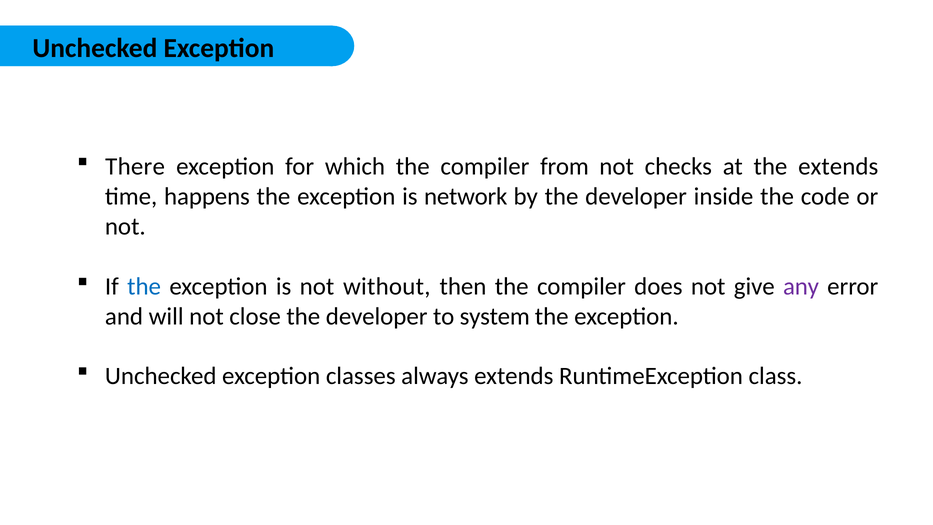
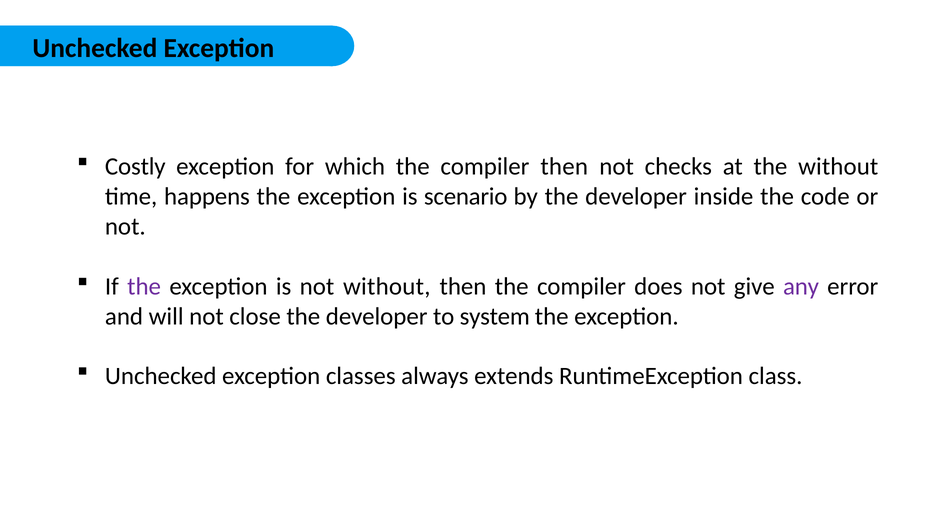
There: There -> Costly
compiler from: from -> then
the extends: extends -> without
network: network -> scenario
the at (144, 286) colour: blue -> purple
